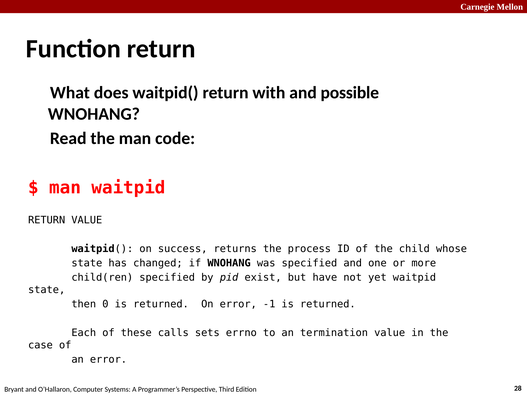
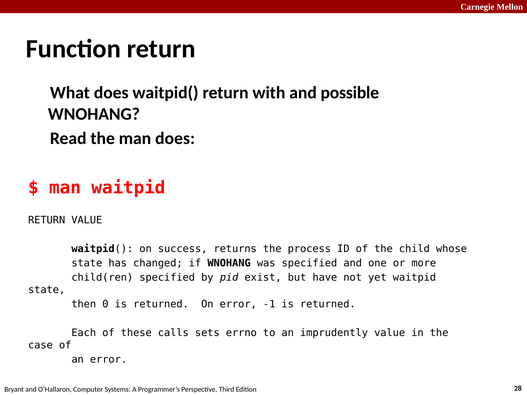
man code: code -> does
termination: termination -> imprudently
